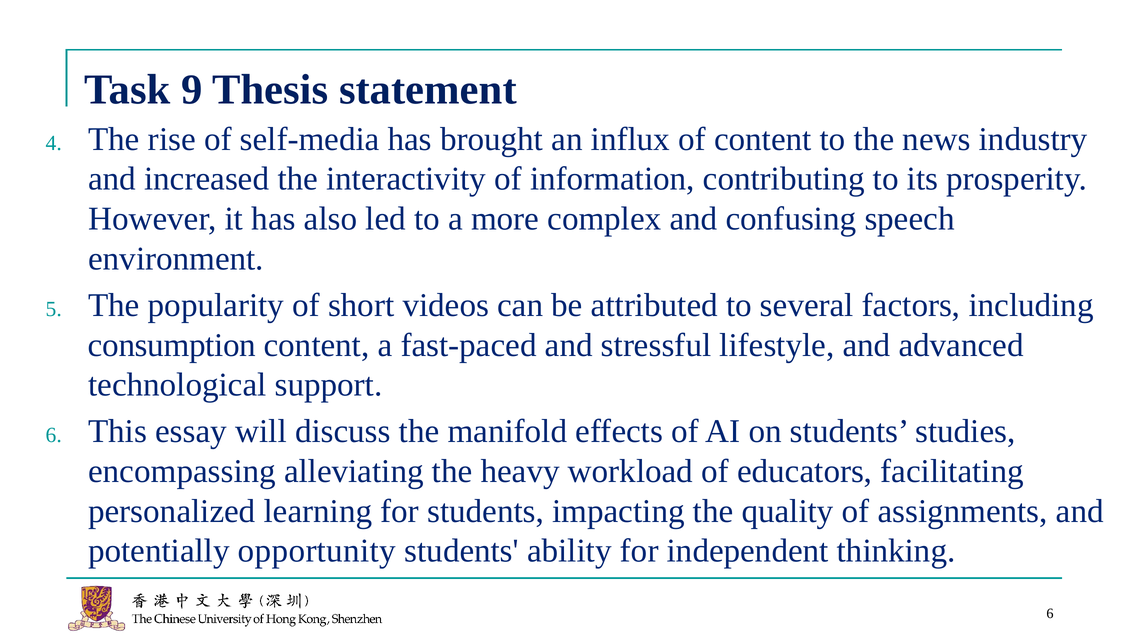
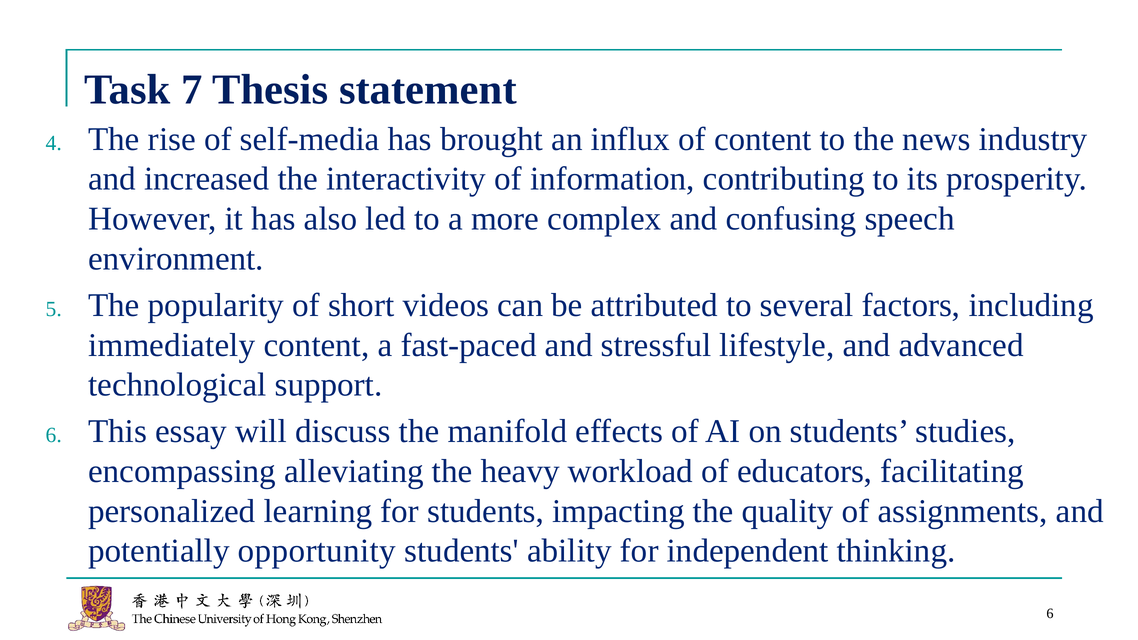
9: 9 -> 7
consumption: consumption -> immediately
